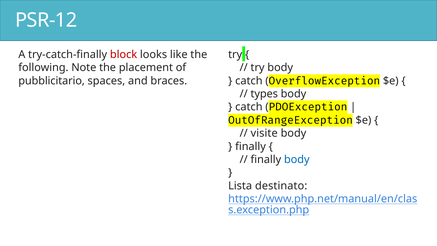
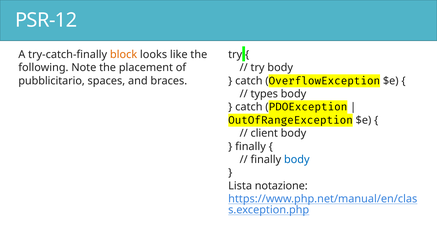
block colour: red -> orange
visite: visite -> client
destinato: destinato -> notazione
